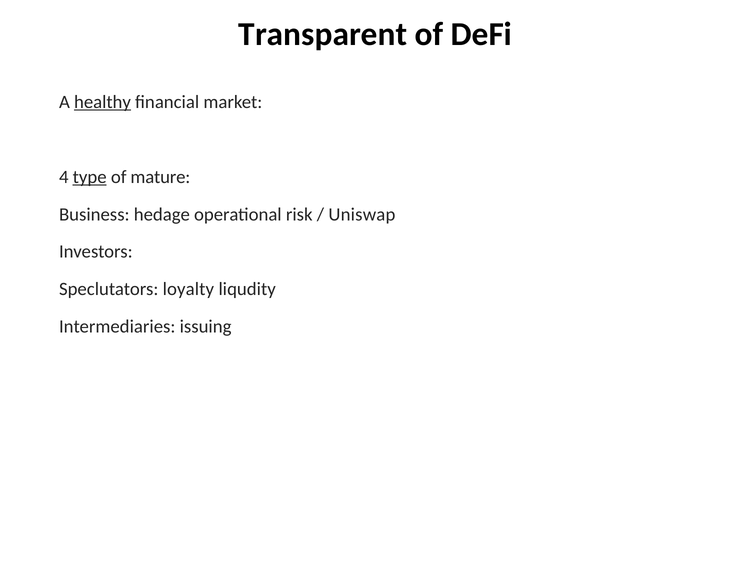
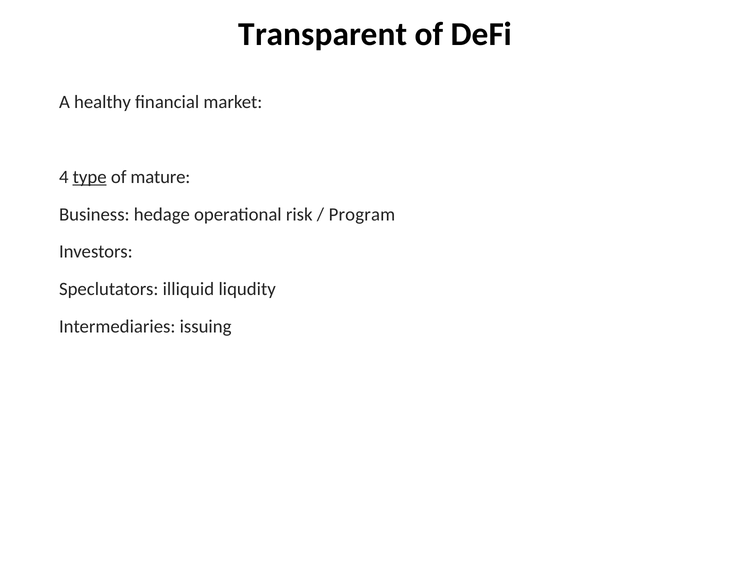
healthy underline: present -> none
Uniswap: Uniswap -> Program
loyalty: loyalty -> illiquid
